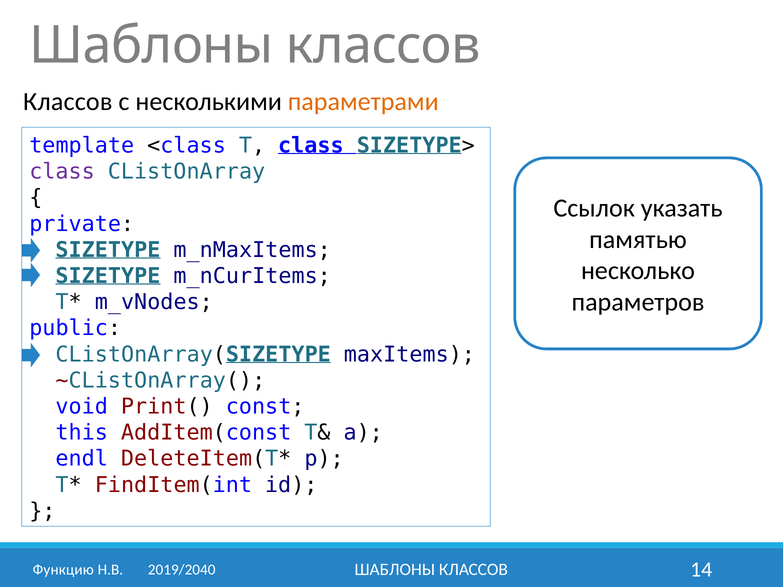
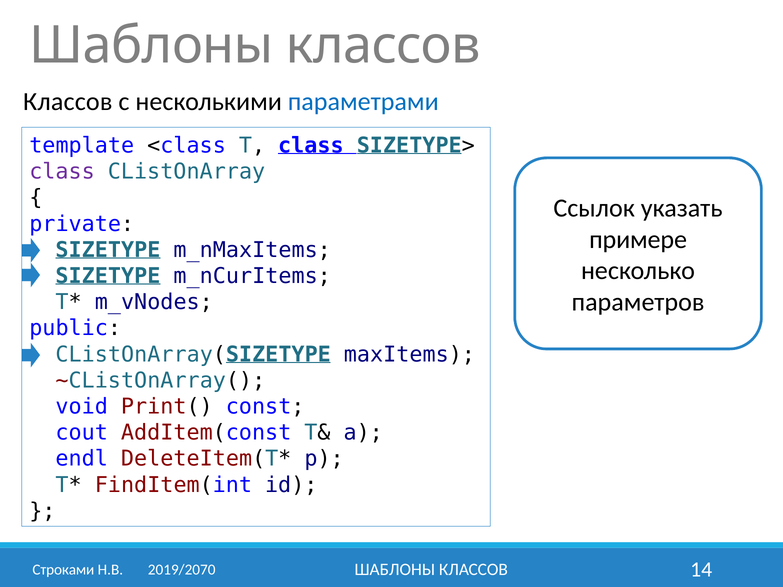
параметрами colour: orange -> blue
памятью: памятью -> примере
this: this -> cout
Функцию: Функцию -> Строками
2019/2040: 2019/2040 -> 2019/2070
